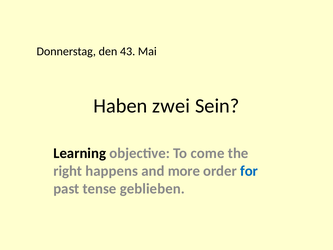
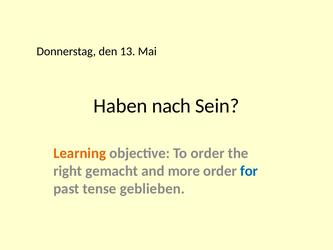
43: 43 -> 13
zwei: zwei -> nach
Learning colour: black -> orange
To come: come -> order
happens: happens -> gemacht
